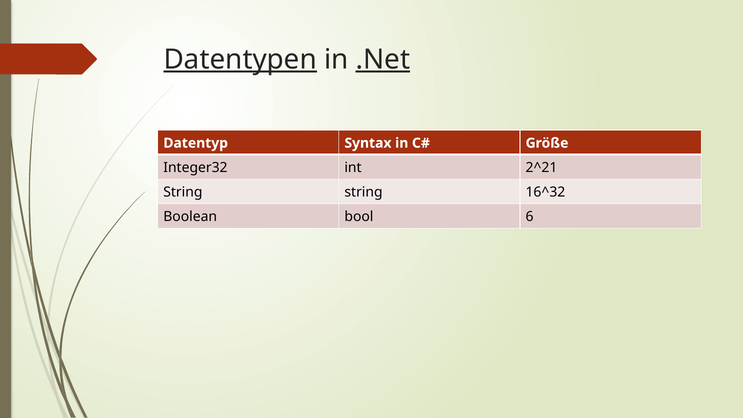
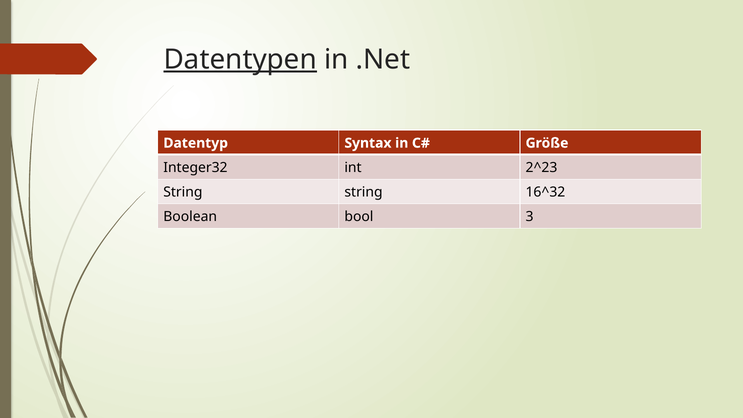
.Net underline: present -> none
2^21: 2^21 -> 2^23
6: 6 -> 3
